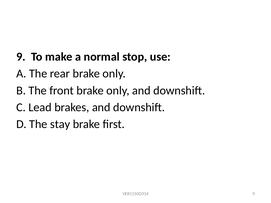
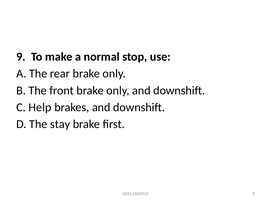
Lead: Lead -> Help
